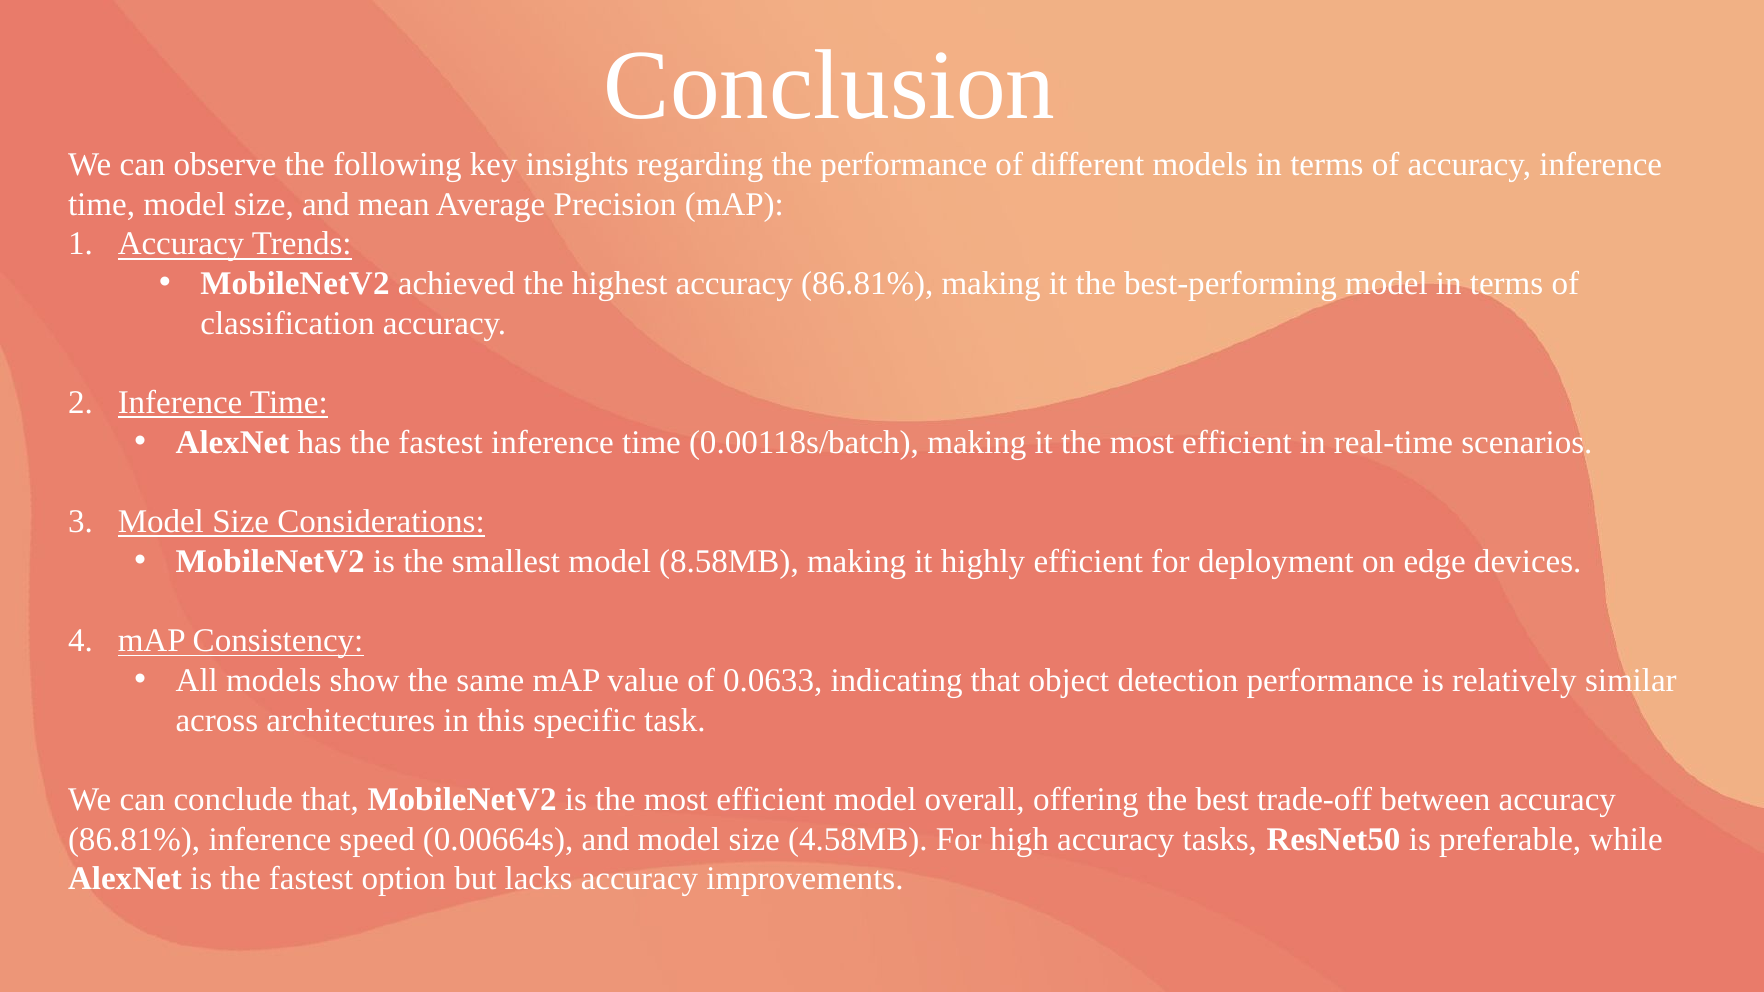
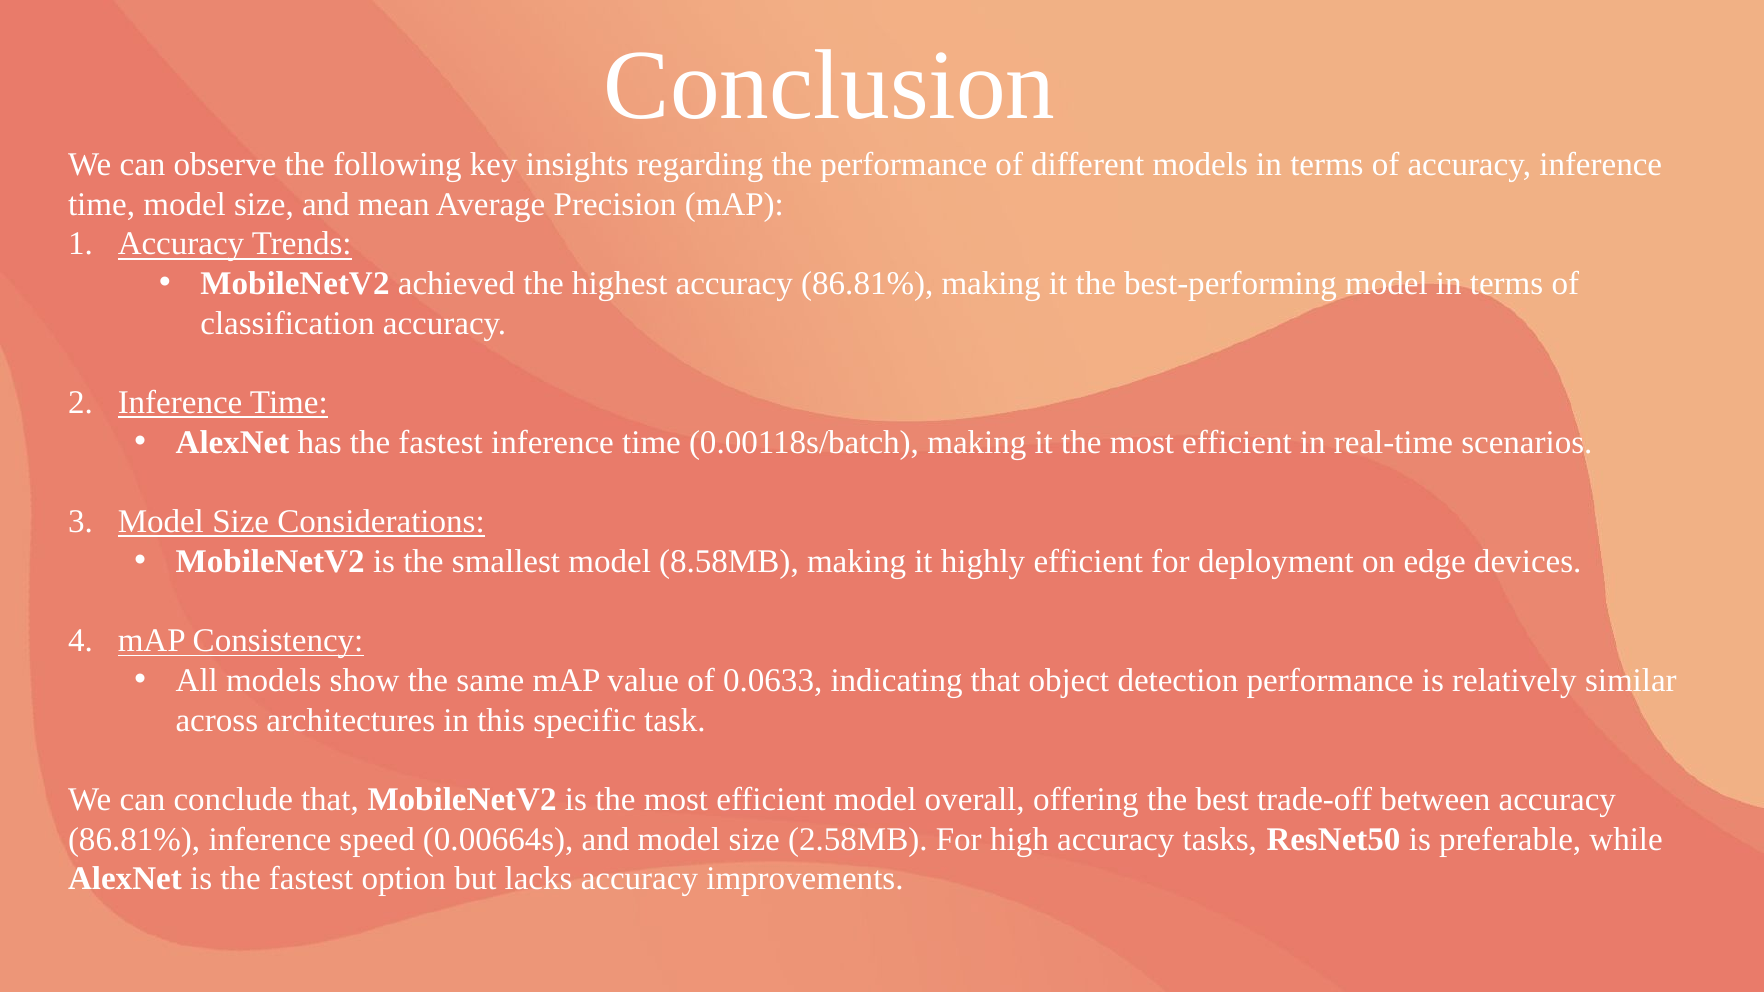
4.58MB: 4.58MB -> 2.58MB
